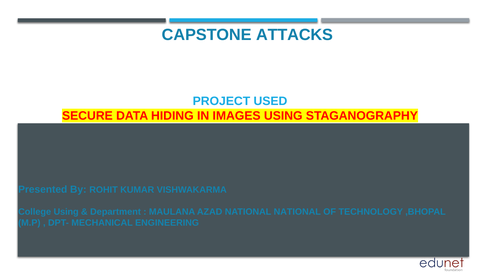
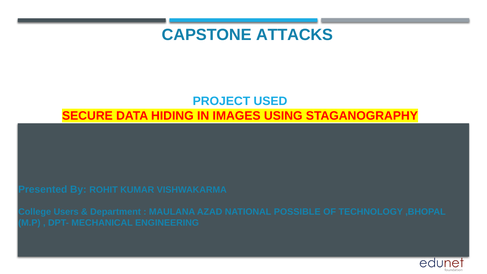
College Using: Using -> Users
NATIONAL NATIONAL: NATIONAL -> POSSIBLE
